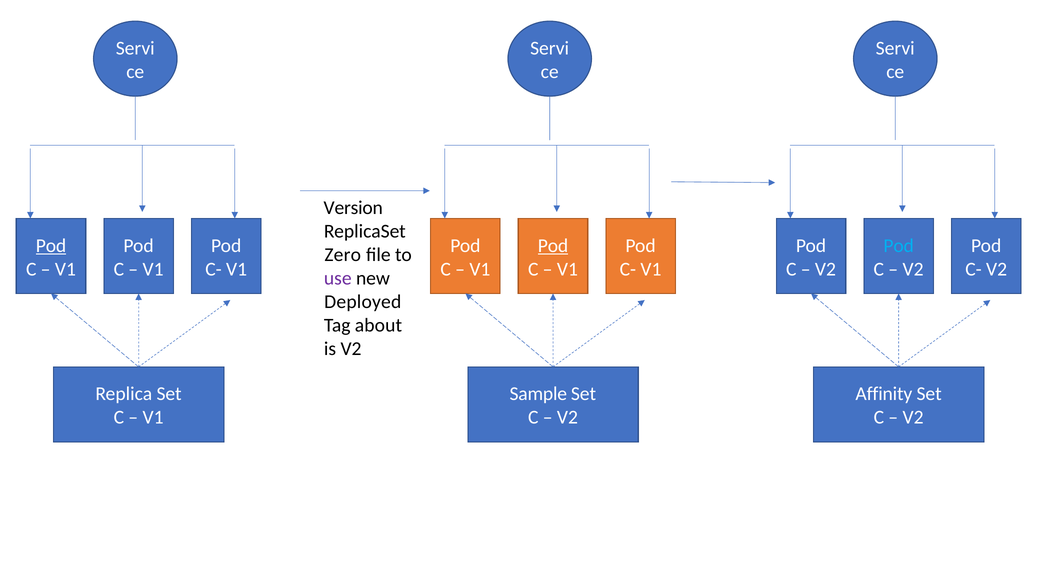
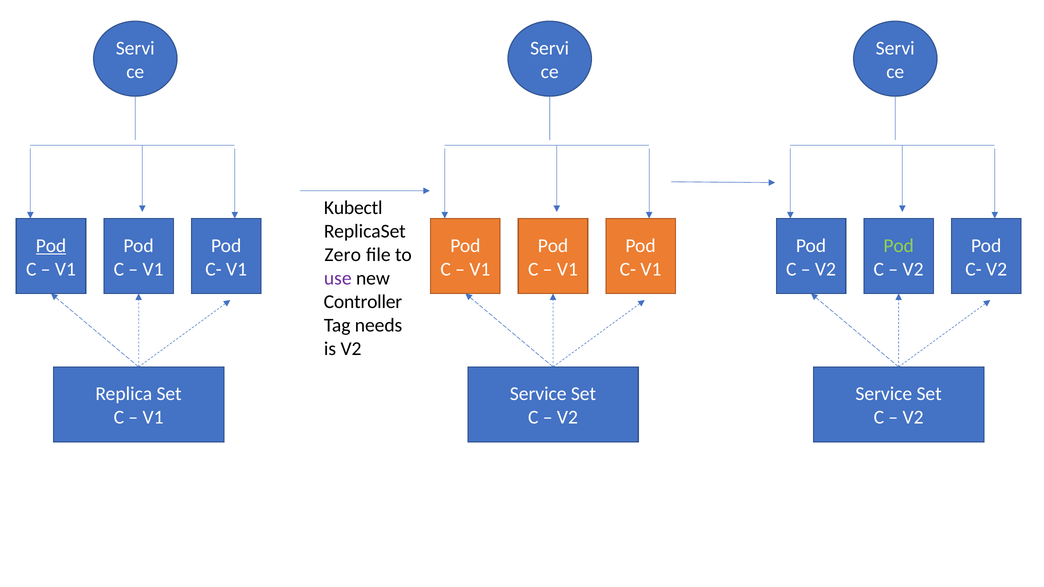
Version: Version -> Kubectl
Pod at (553, 246) underline: present -> none
Pod at (899, 246) colour: light blue -> light green
Deployed: Deployed -> Controller
about: about -> needs
Sample at (538, 394): Sample -> Service
Affinity at (884, 394): Affinity -> Service
